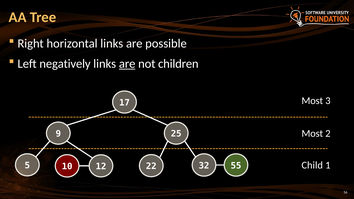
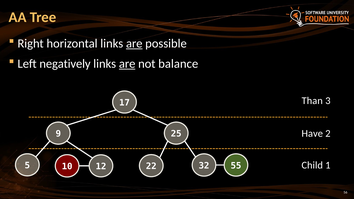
are at (134, 44) underline: none -> present
children: children -> balance
Most at (312, 101): Most -> Than
Most at (312, 134): Most -> Have
